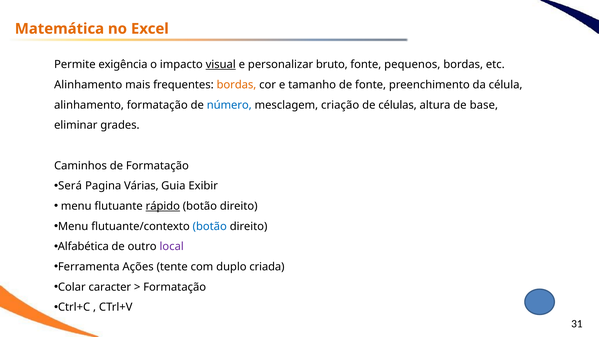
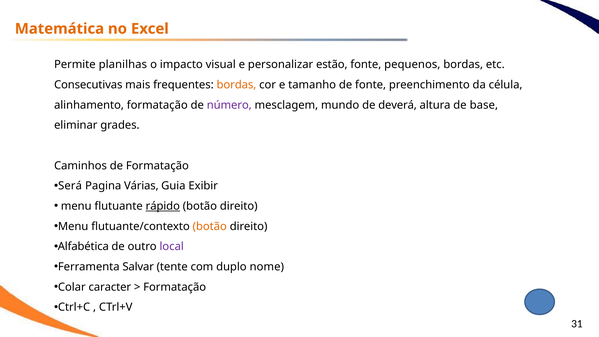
exigência: exigência -> planilhas
visual underline: present -> none
bruto: bruto -> estão
Alinhamento at (88, 85): Alinhamento -> Consecutivas
número colour: blue -> purple
criação: criação -> mundo
células: células -> deverá
botão at (210, 226) colour: blue -> orange
Ações: Ações -> Salvar
criada: criada -> nome
